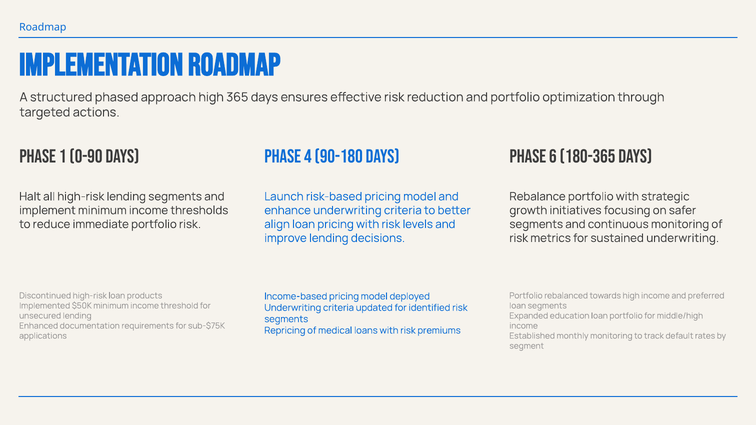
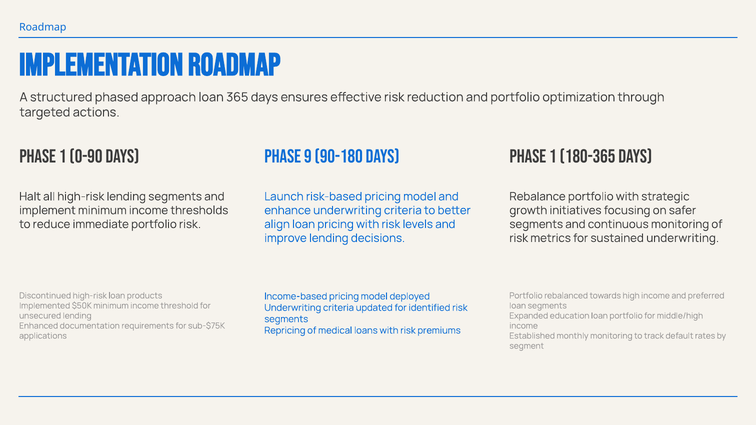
approach high: high -> loan
4: 4 -> 9
days Phase 6: 6 -> 1
